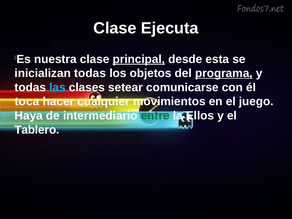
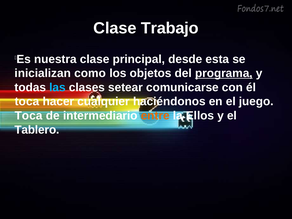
Ejecuta: Ejecuta -> Trabajo
principal underline: present -> none
inicializan todas: todas -> como
movimientos: movimientos -> haciéndonos
Haya at (29, 116): Haya -> Toca
entre colour: green -> orange
